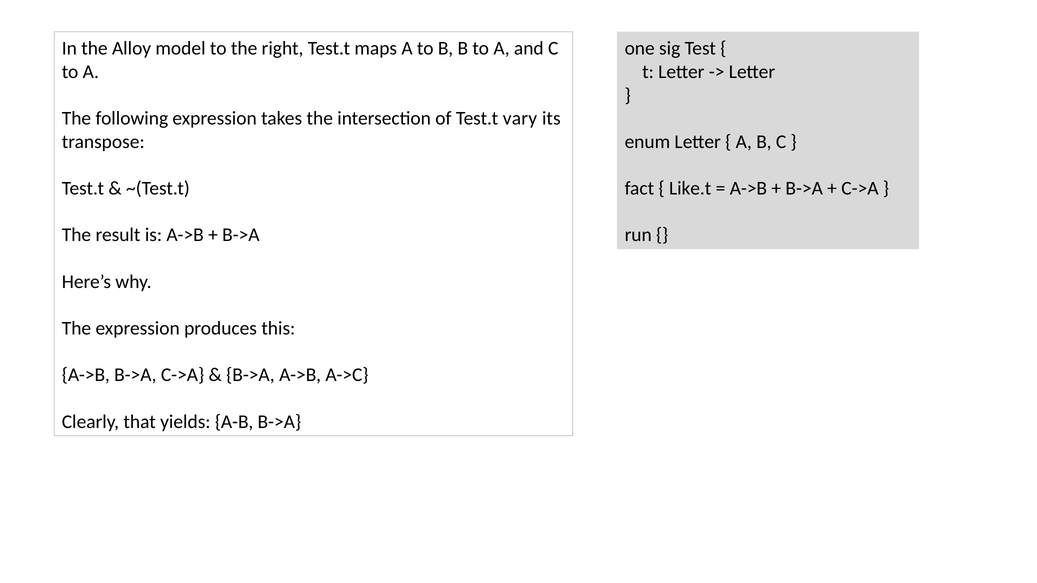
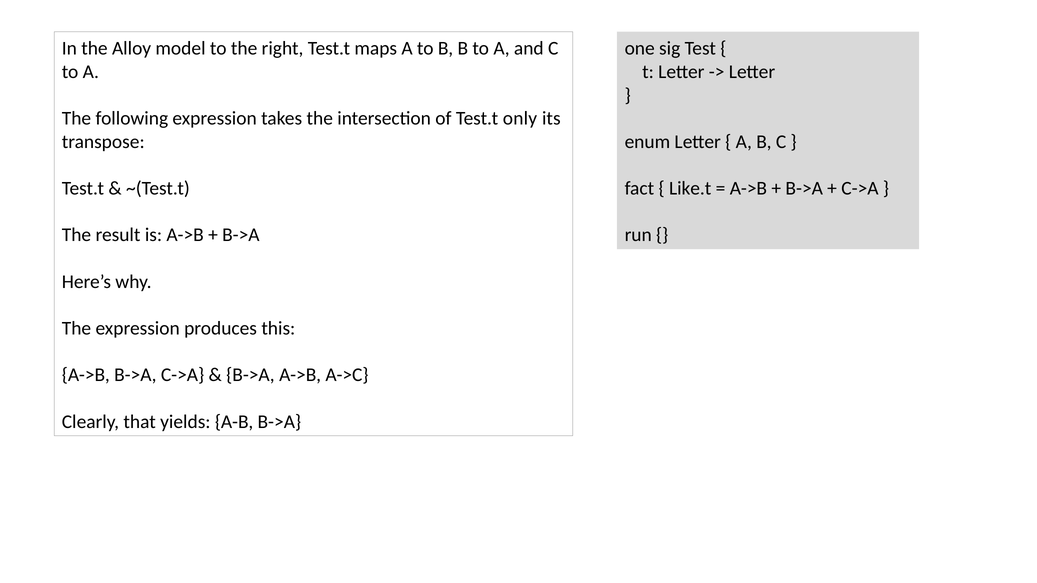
vary: vary -> only
